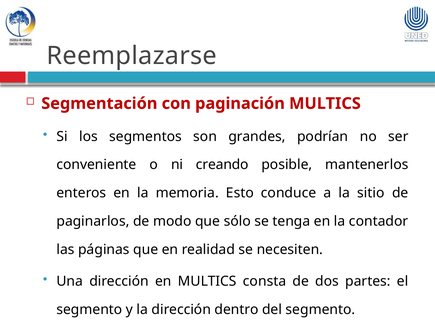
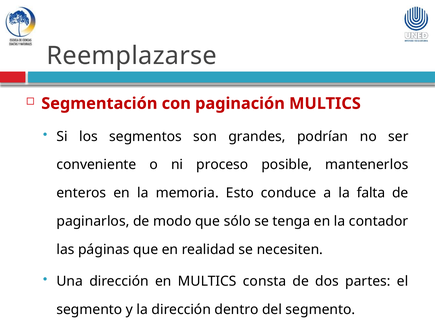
creando: creando -> proceso
sitio: sitio -> falta
